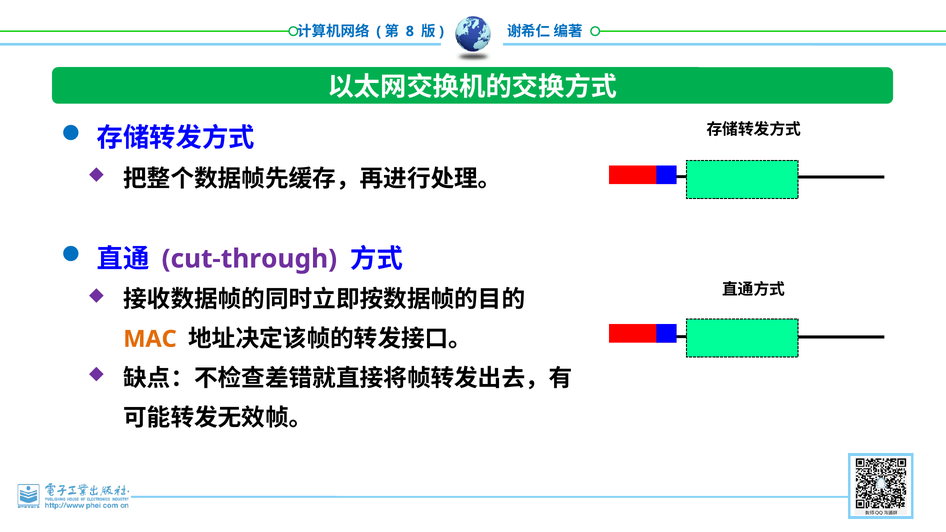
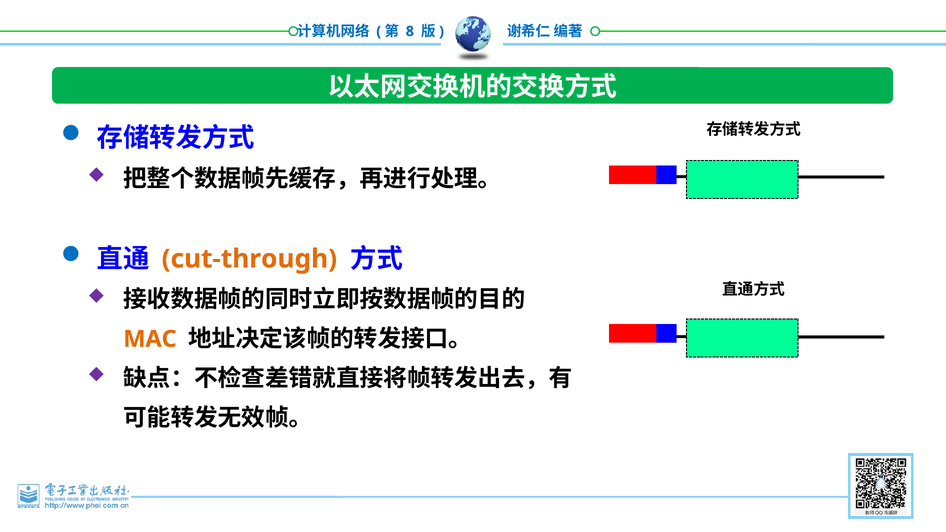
cut-through colour: purple -> orange
